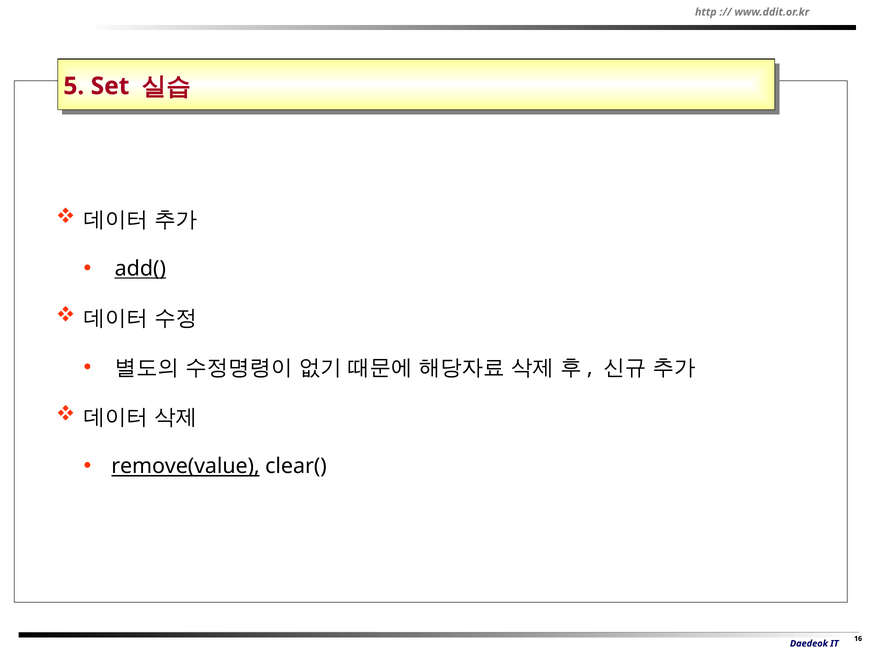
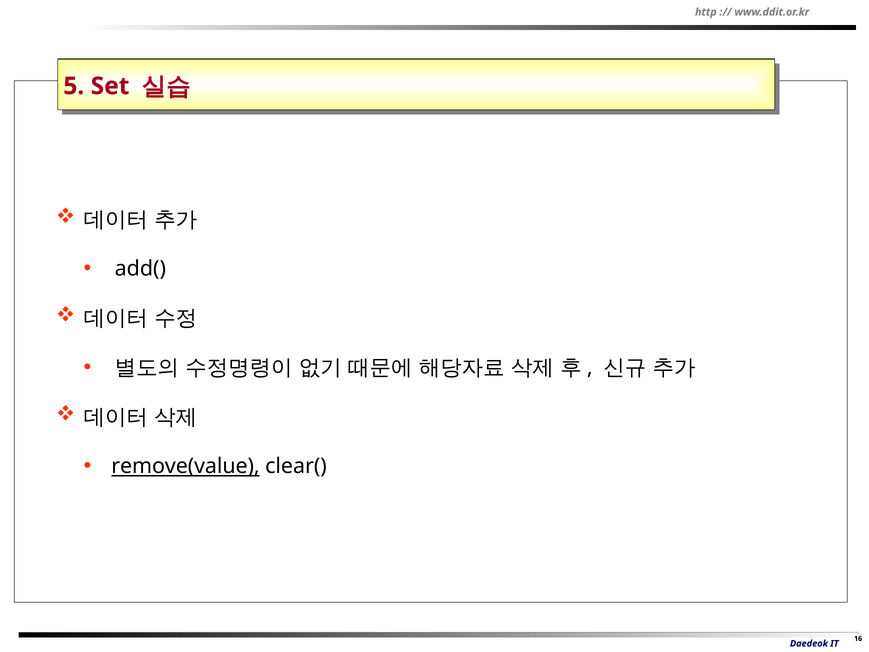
add( underline: present -> none
